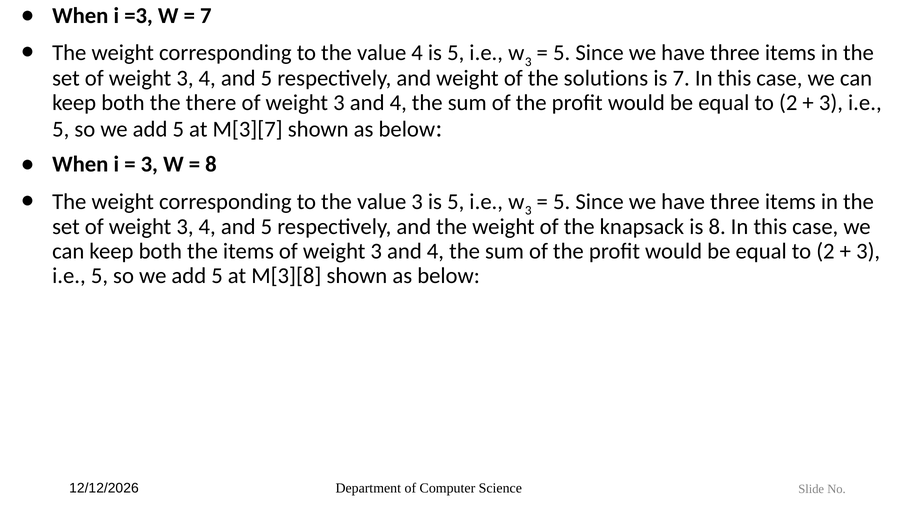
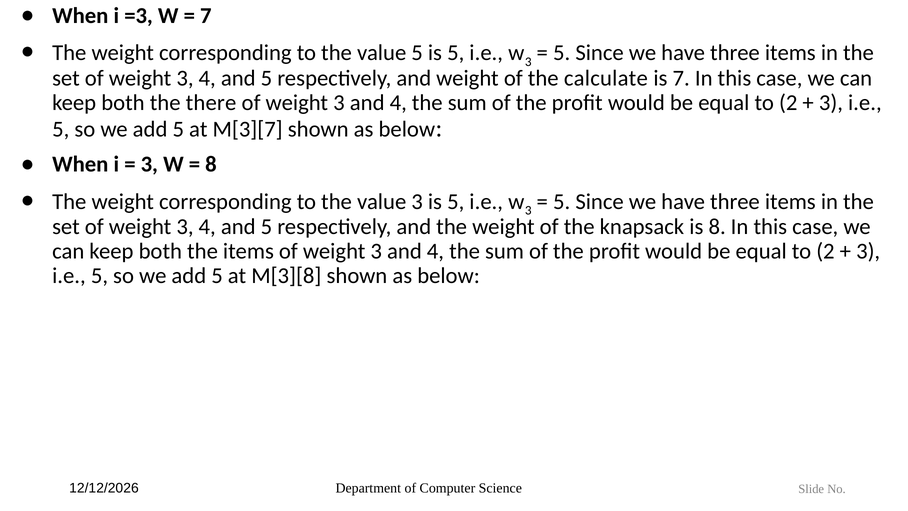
value 4: 4 -> 5
solutions: solutions -> calculate
